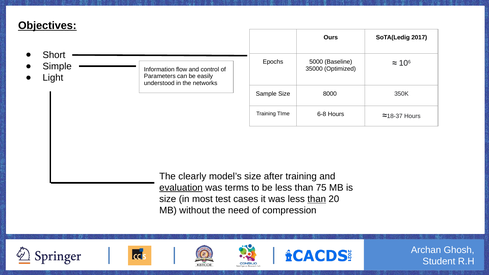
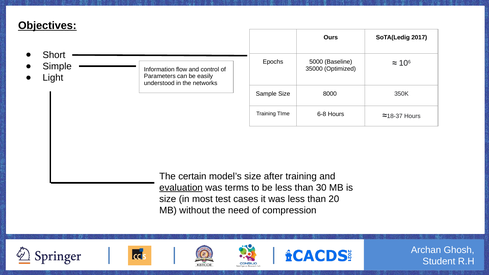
clearly: clearly -> certain
75: 75 -> 30
than at (317, 199) underline: present -> none
